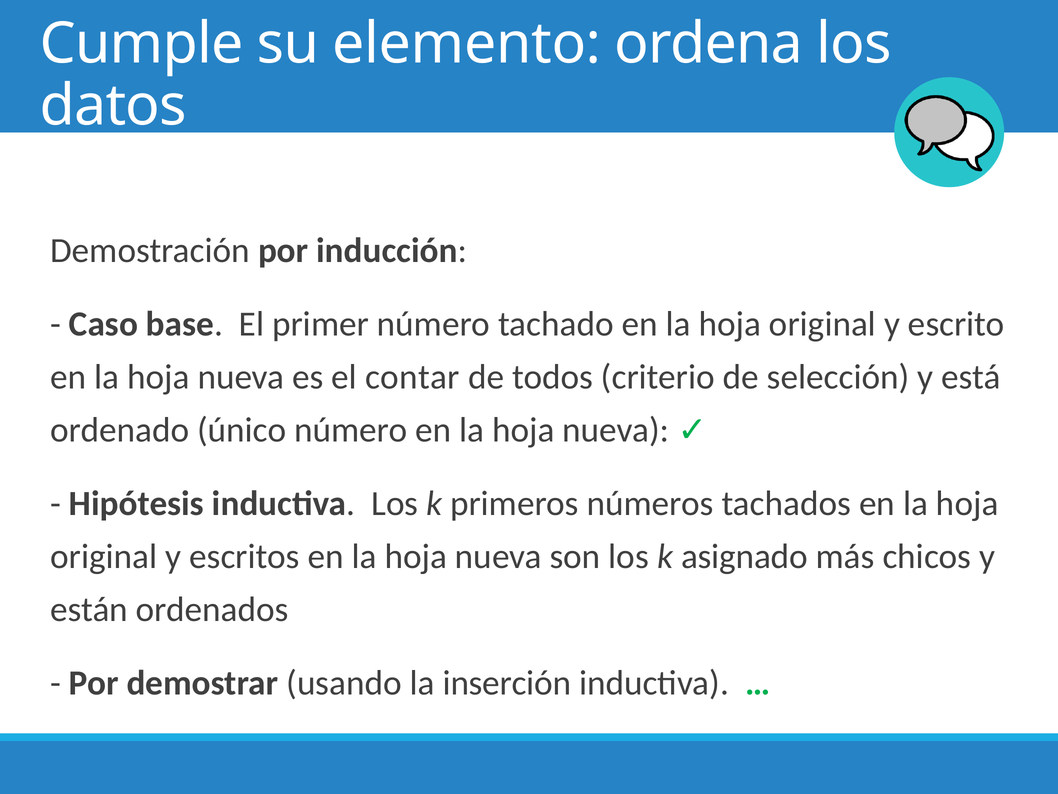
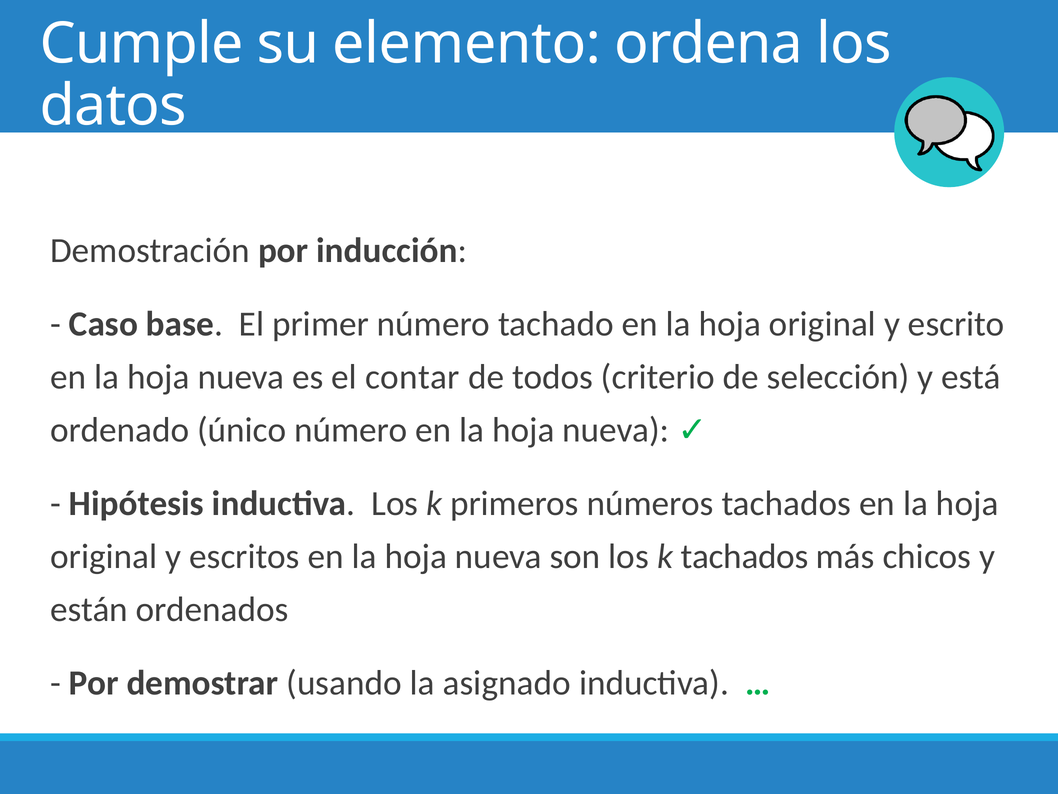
k asignado: asignado -> tachados
inserción: inserción -> asignado
